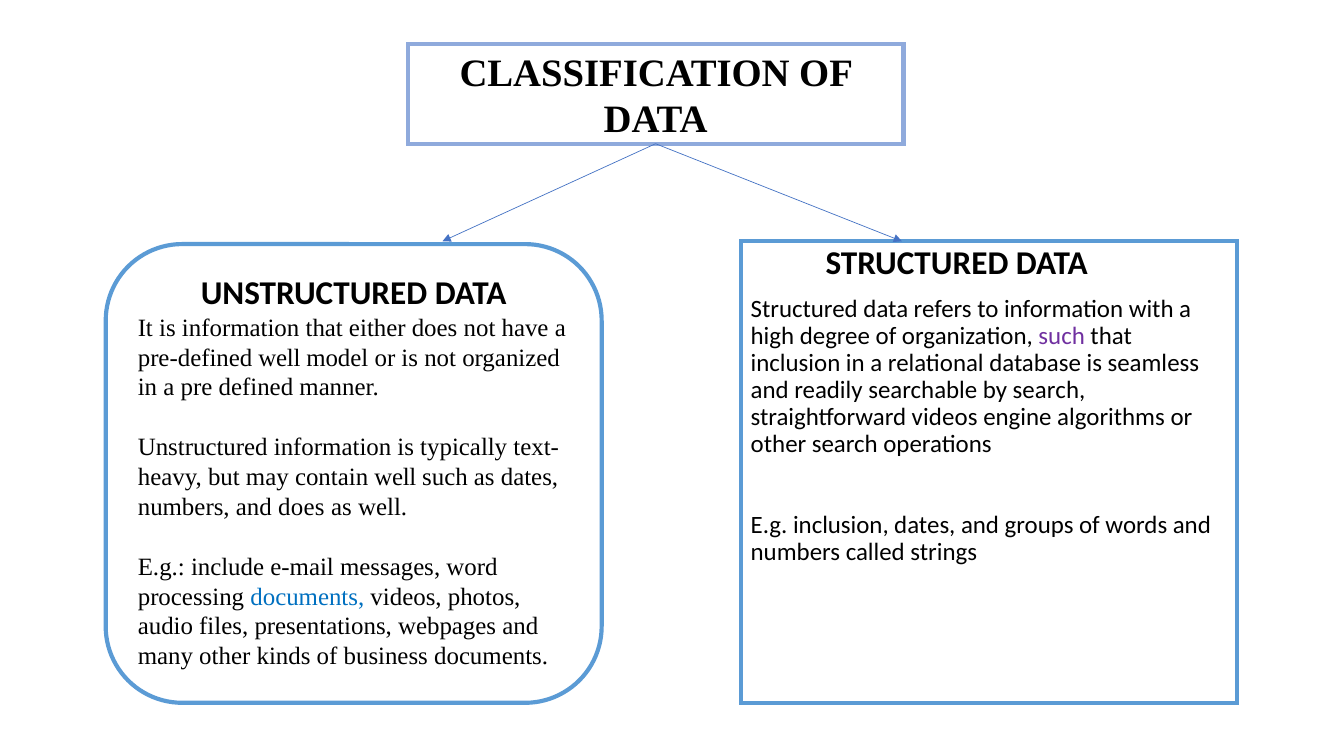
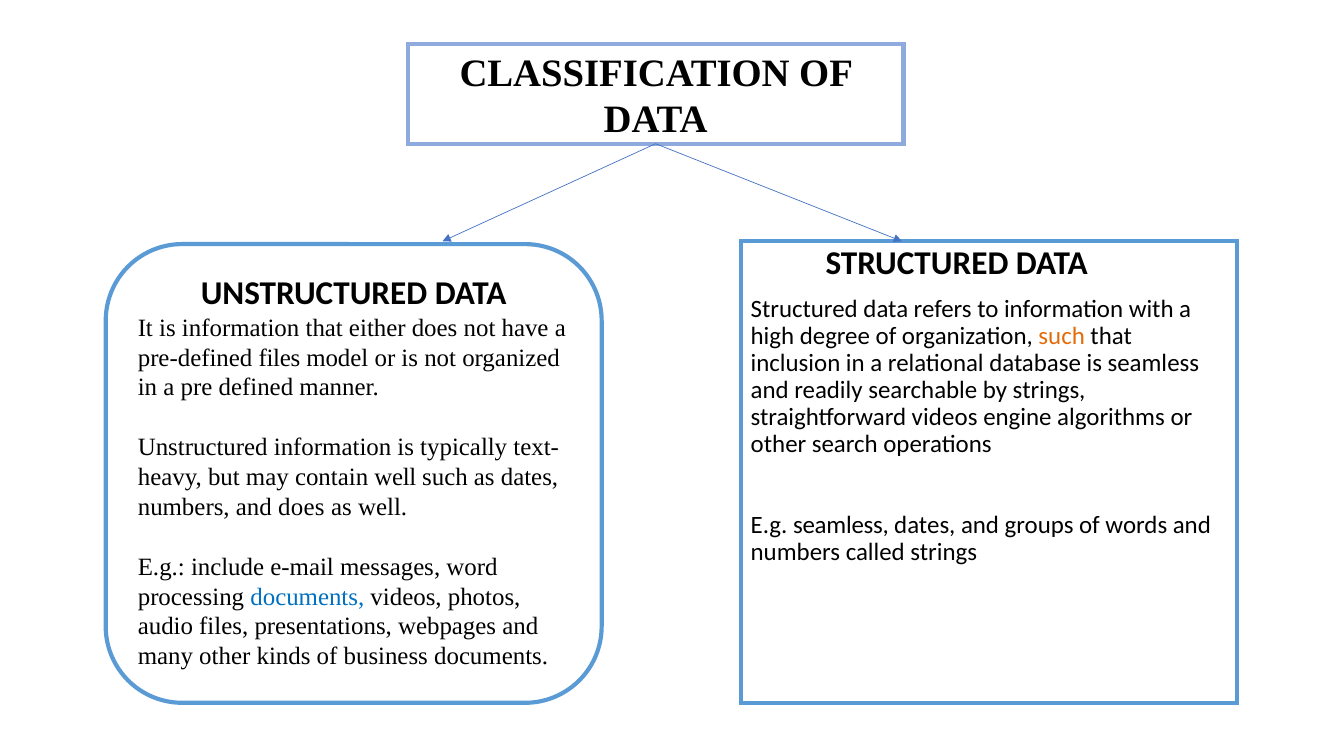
such at (1062, 336) colour: purple -> orange
pre-defined well: well -> files
by search: search -> strings
E.g inclusion: inclusion -> seamless
